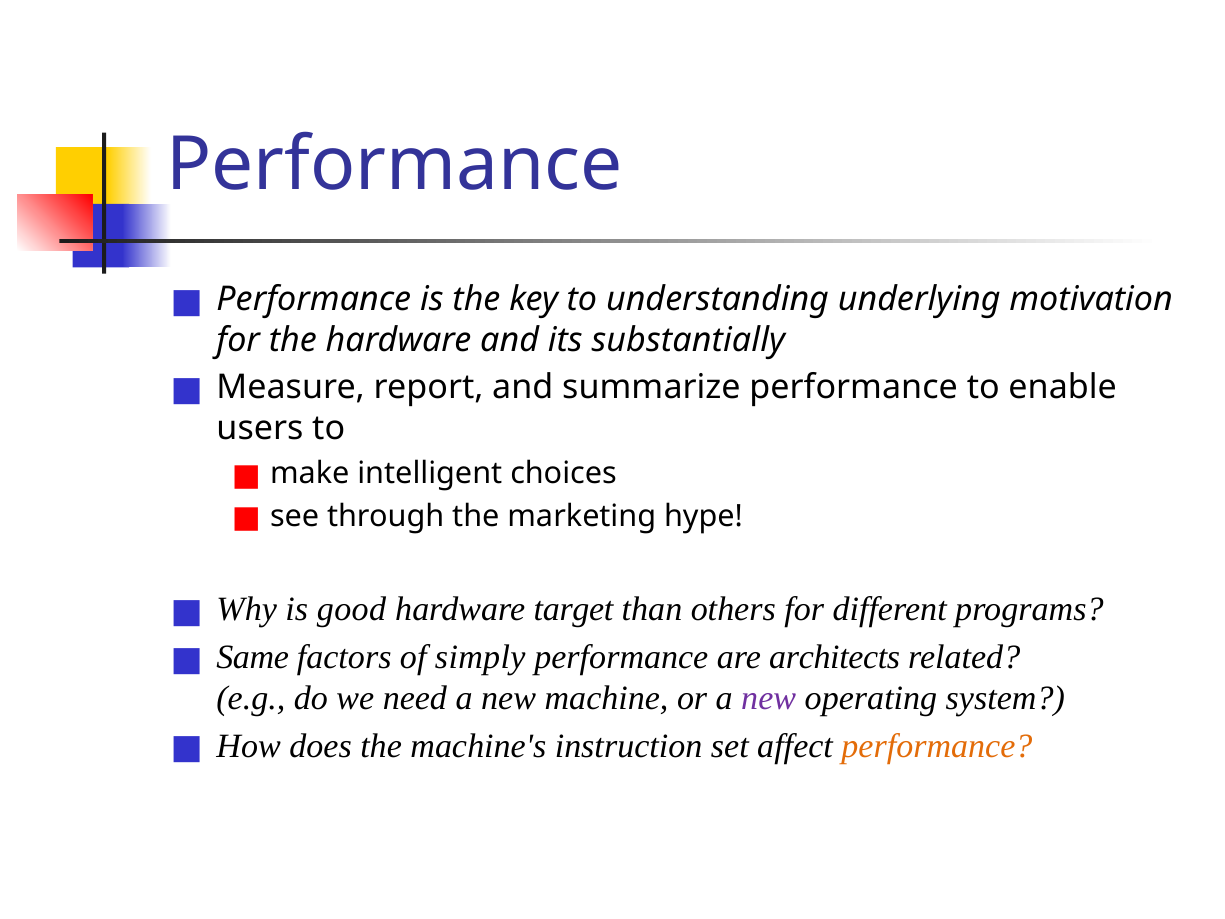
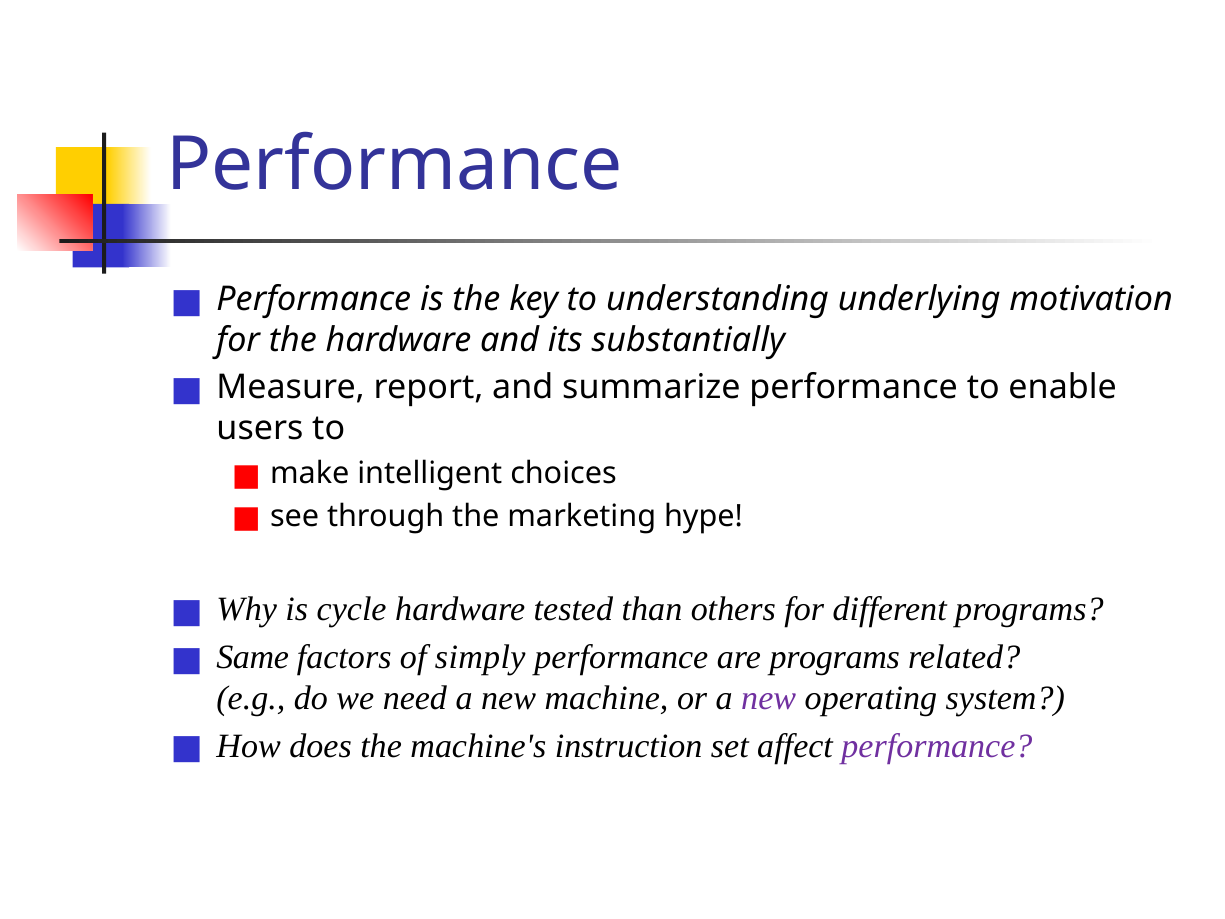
good: good -> cycle
target: target -> tested
are architects: architects -> programs
performance at (937, 746) colour: orange -> purple
